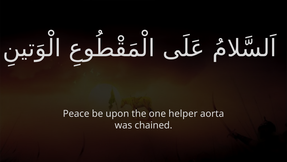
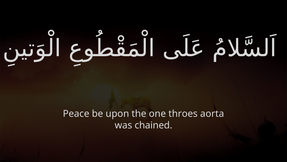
helper: helper -> throes
